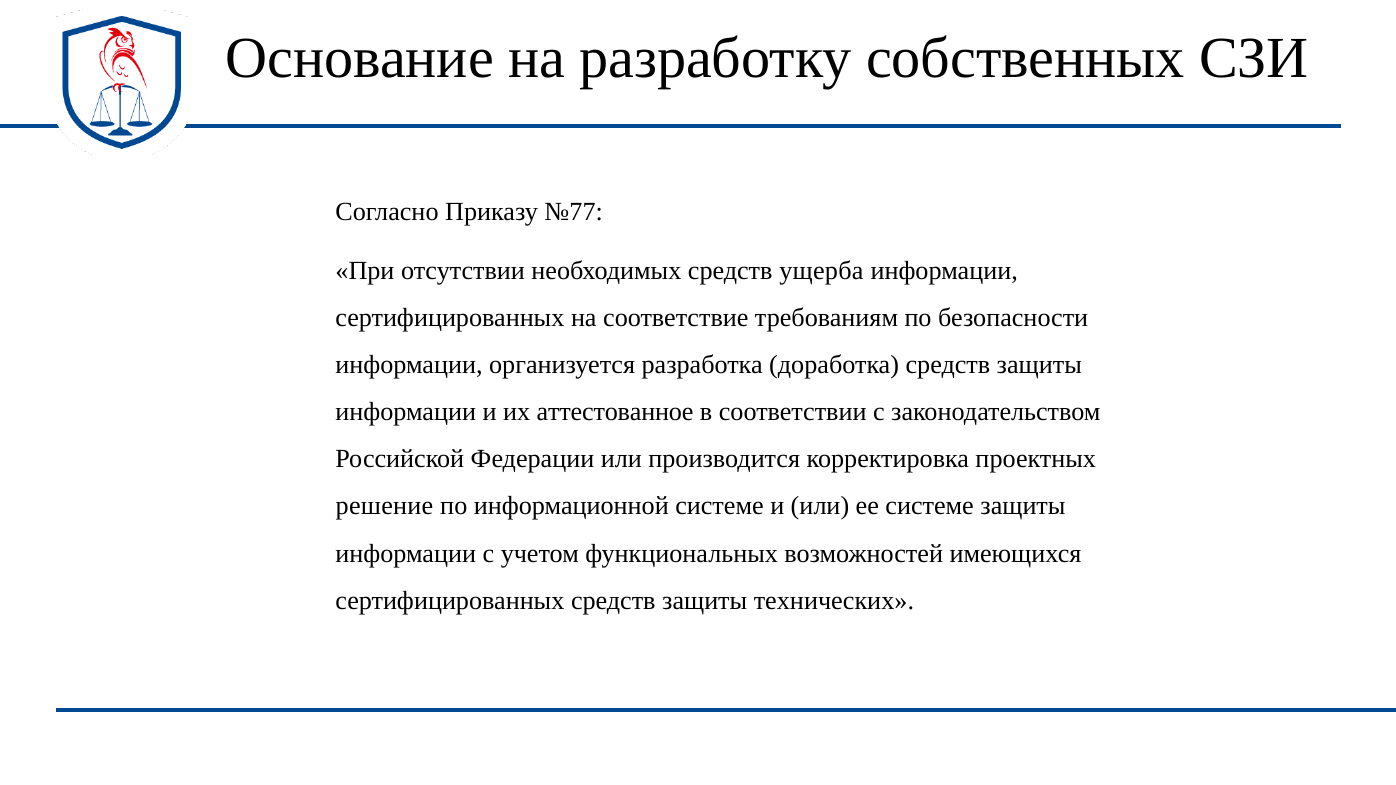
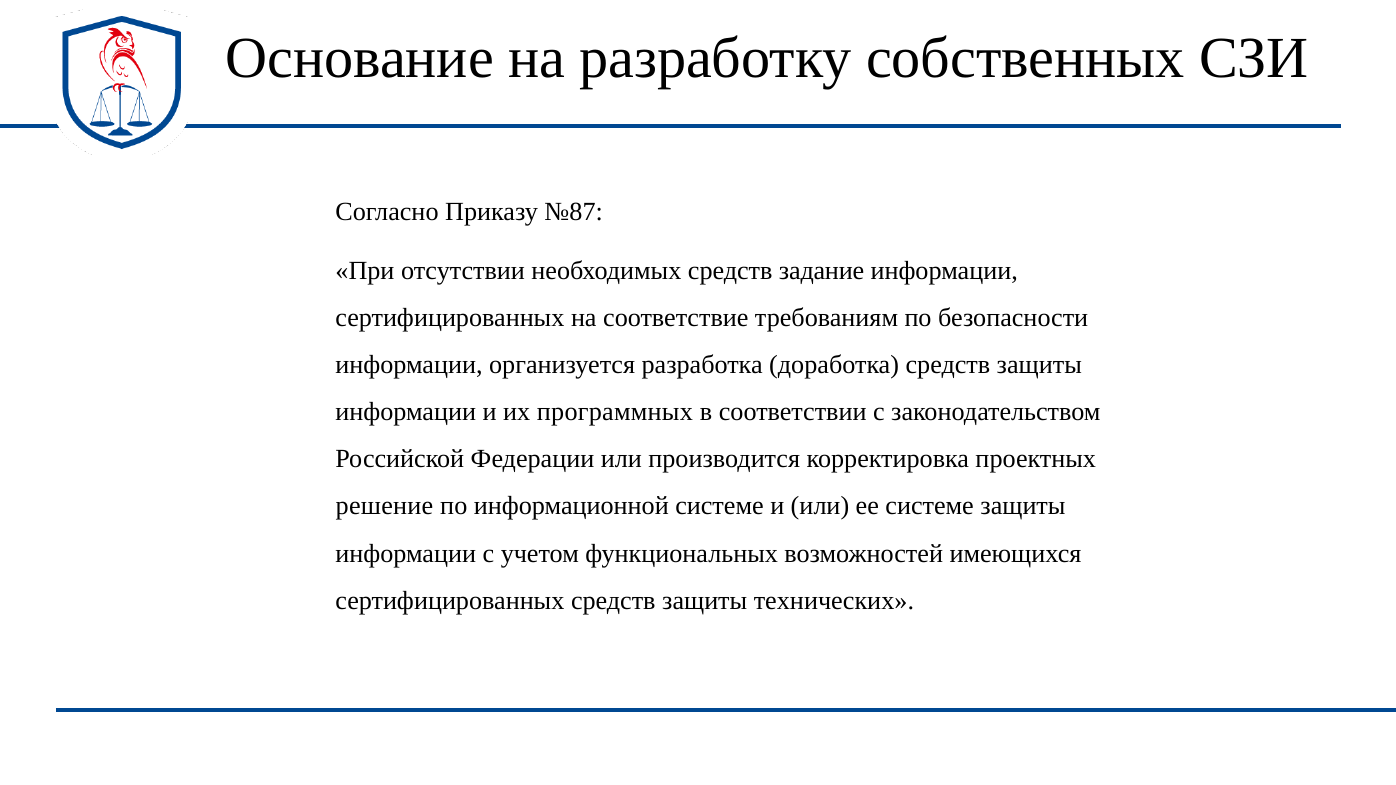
№77: №77 -> №87
ущерба: ущерба -> задание
аттестованное: аттестованное -> программных
